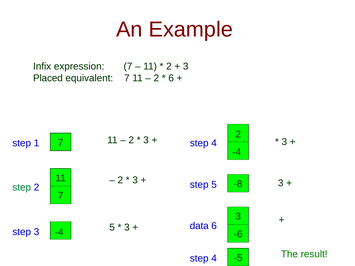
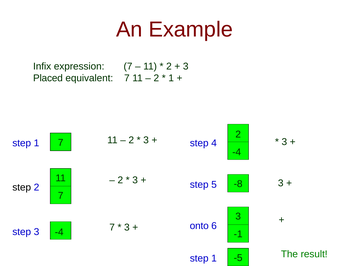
6 at (171, 78): 6 -> 1
step at (22, 188) colour: green -> black
data: data -> onto
-4 5: 5 -> 7
-6: -6 -> -1
4 at (214, 259): 4 -> 1
